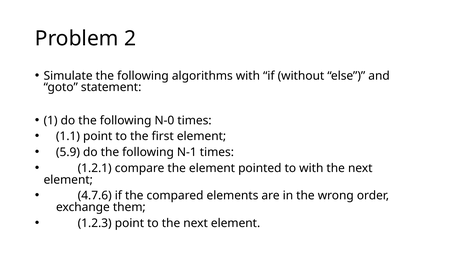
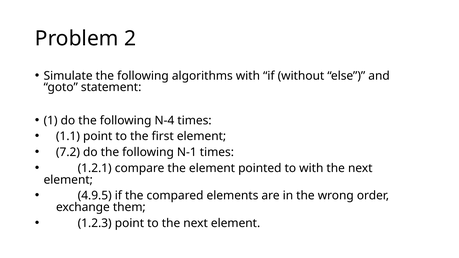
N-0: N-0 -> N-4
5.9: 5.9 -> 7.2
4.7.6: 4.7.6 -> 4.9.5
